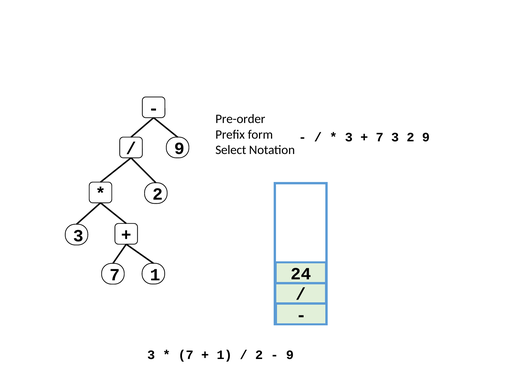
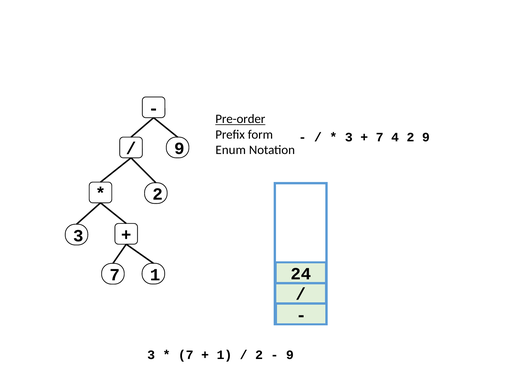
Pre-order underline: none -> present
7 3: 3 -> 4
Select: Select -> Enum
